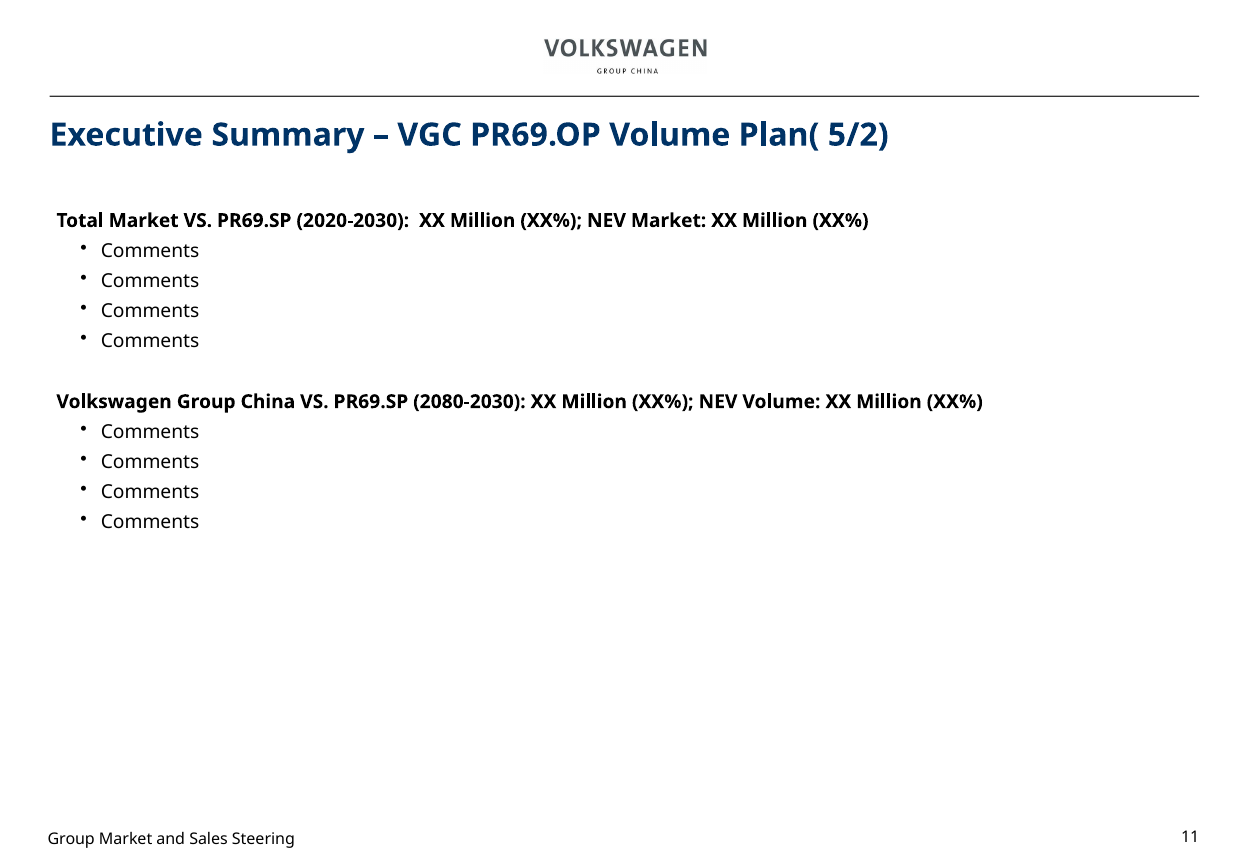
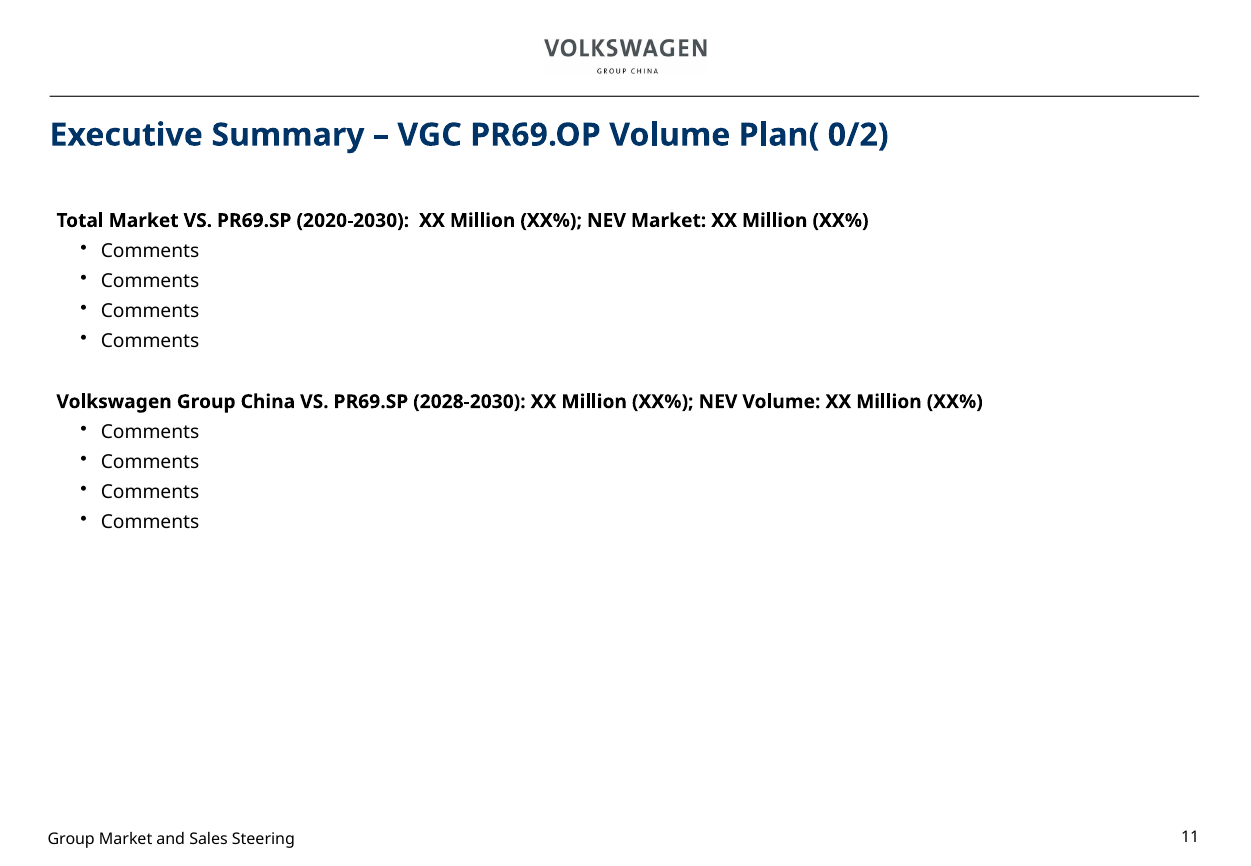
5/2: 5/2 -> 0/2
2080-2030: 2080-2030 -> 2028-2030
